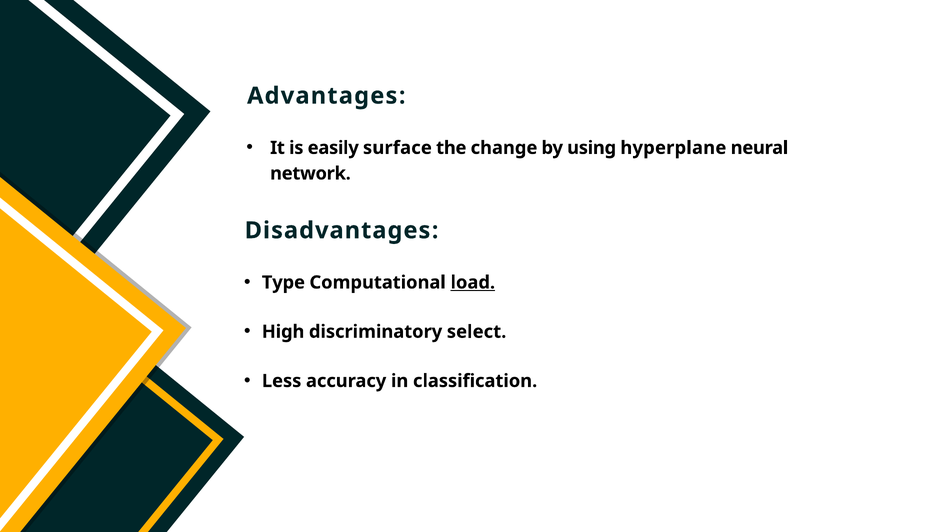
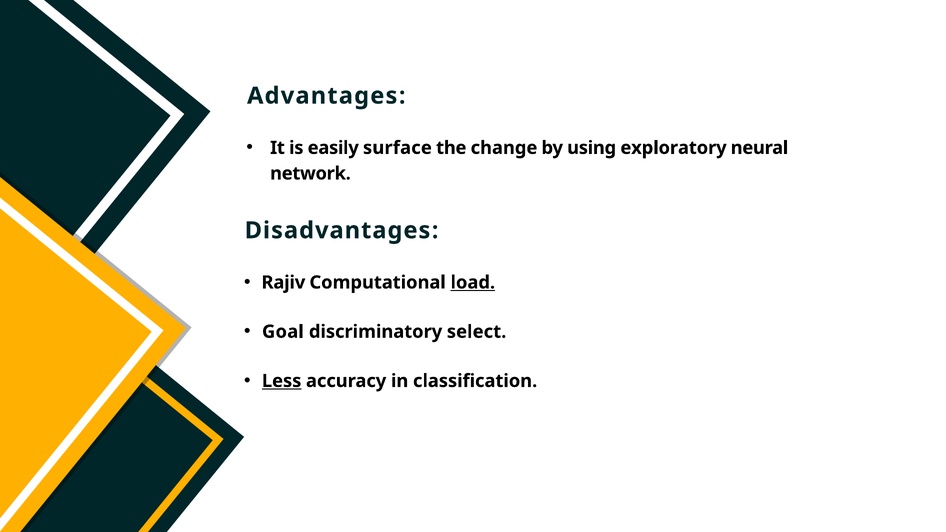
hyperplane: hyperplane -> exploratory
Type: Type -> Rajiv
High: High -> Goal
Less underline: none -> present
